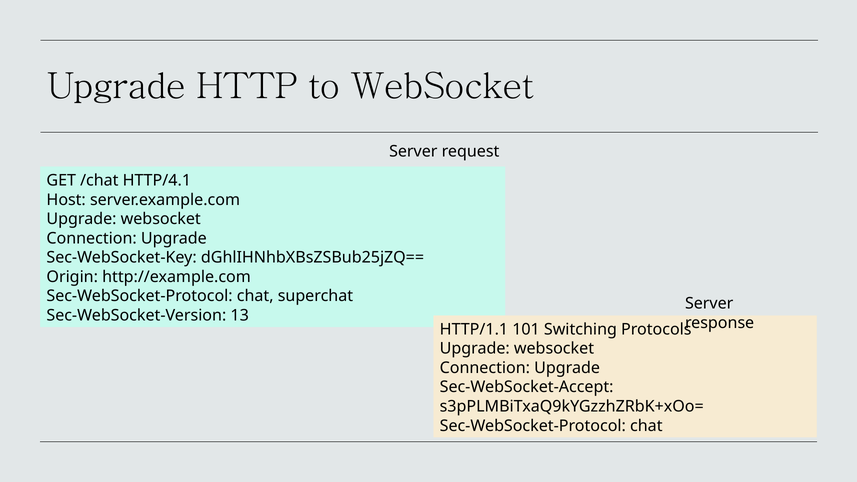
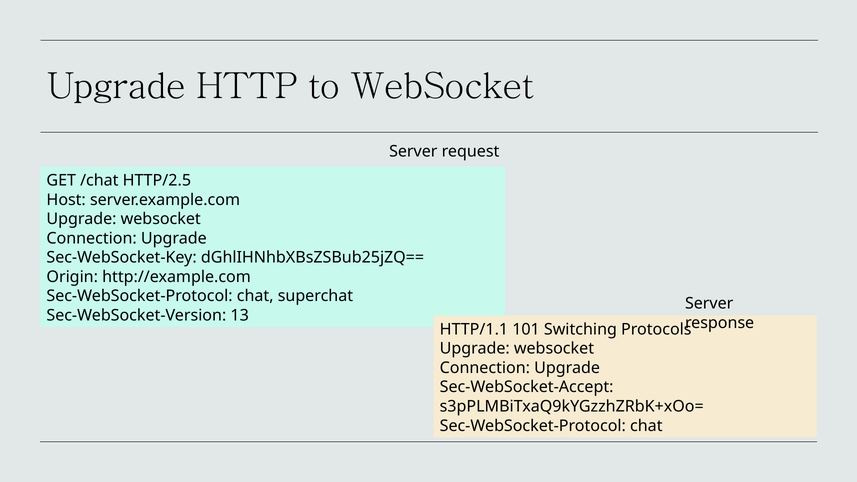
HTTP/4.1: HTTP/4.1 -> HTTP/2.5
